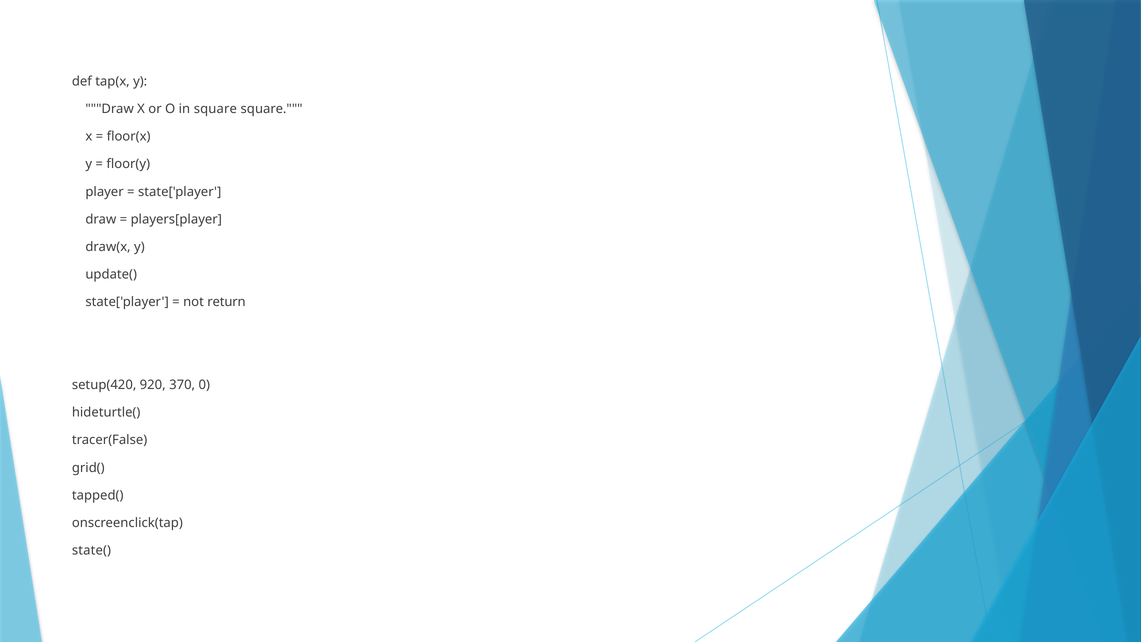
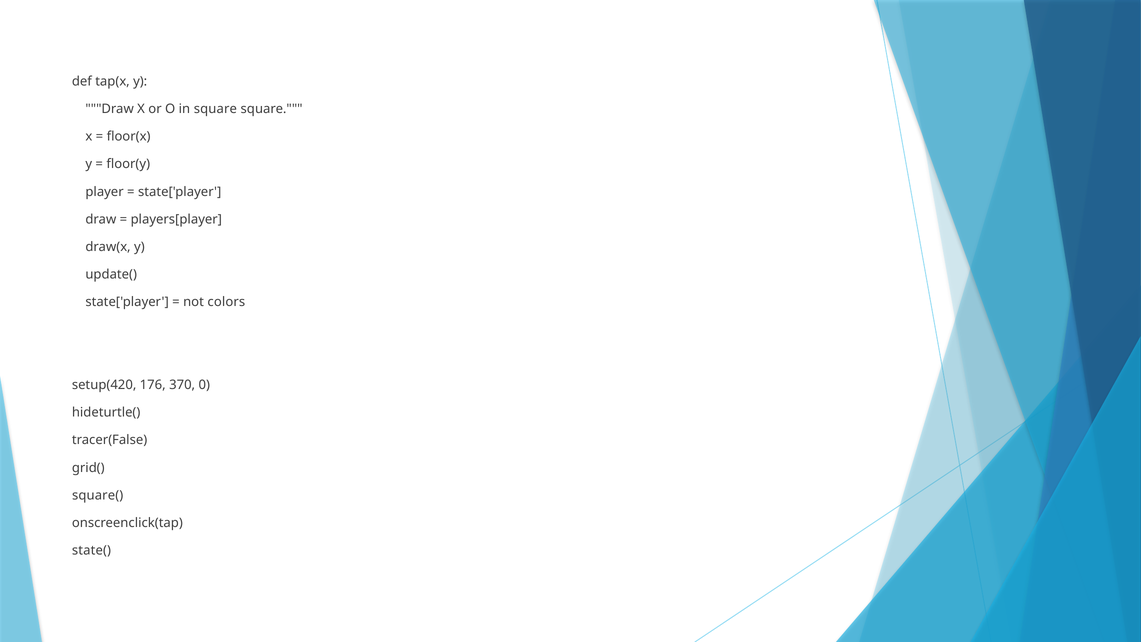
return: return -> colors
920: 920 -> 176
tapped(: tapped( -> square(
